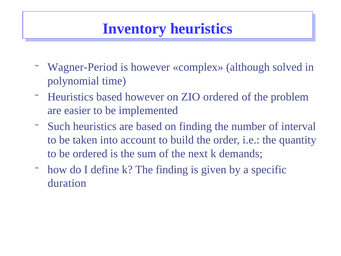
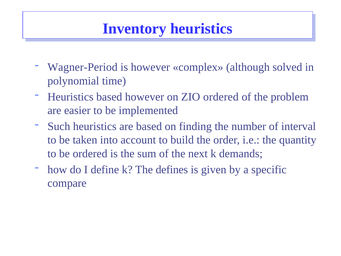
The finding: finding -> defines
duration: duration -> compare
